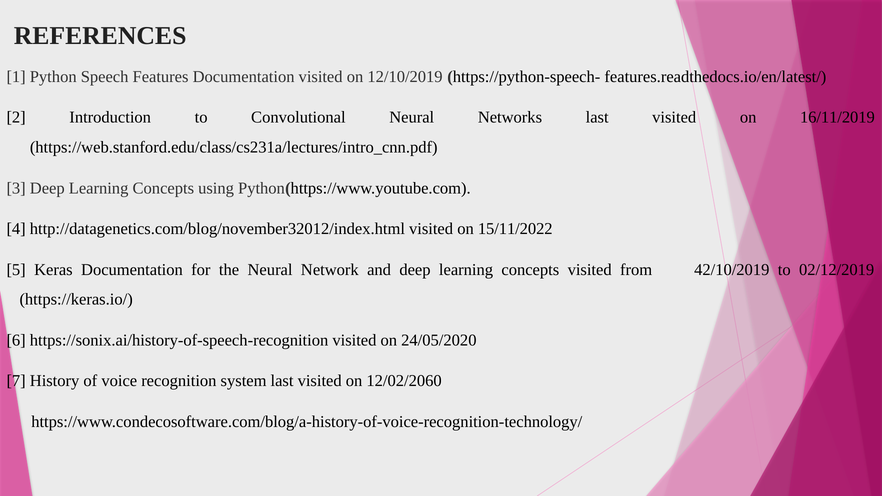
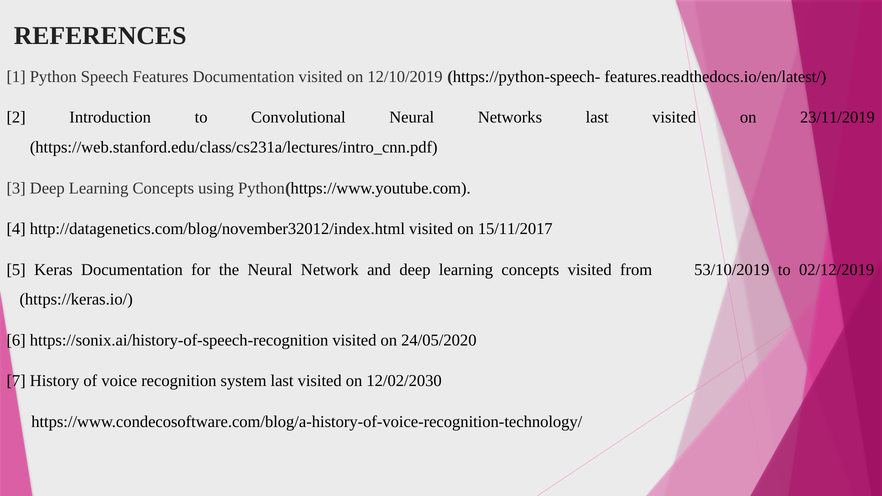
16/11/2019: 16/11/2019 -> 23/11/2019
15/11/2022: 15/11/2022 -> 15/11/2017
42/10/2019: 42/10/2019 -> 53/10/2019
12/02/2060: 12/02/2060 -> 12/02/2030
